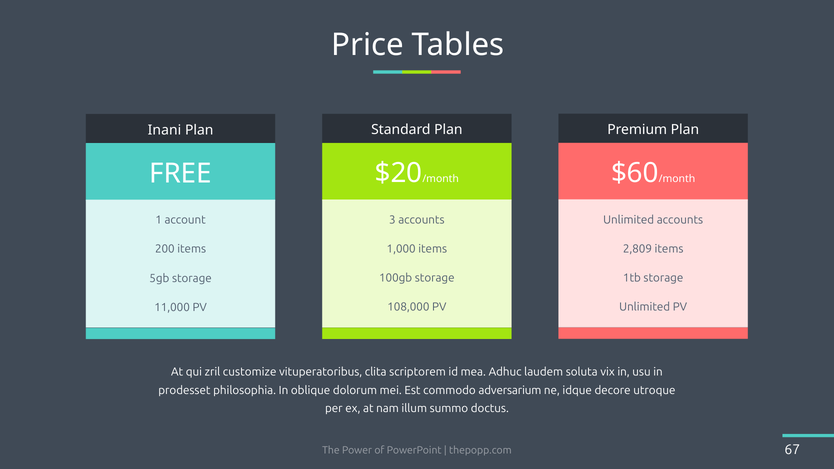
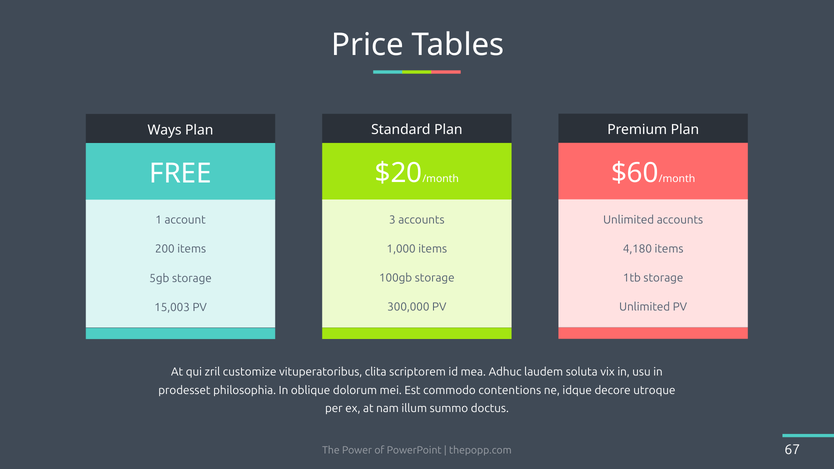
Inani: Inani -> Ways
2,809: 2,809 -> 4,180
108,000: 108,000 -> 300,000
11,000: 11,000 -> 15,003
adversarium: adversarium -> contentions
